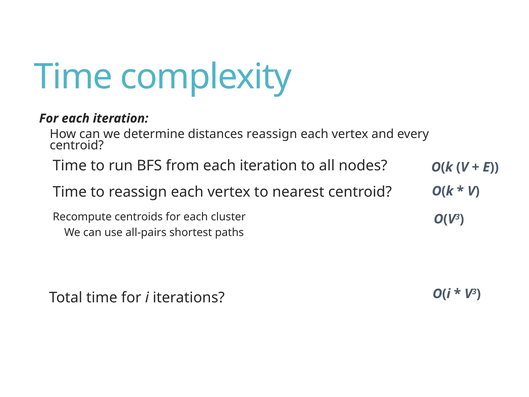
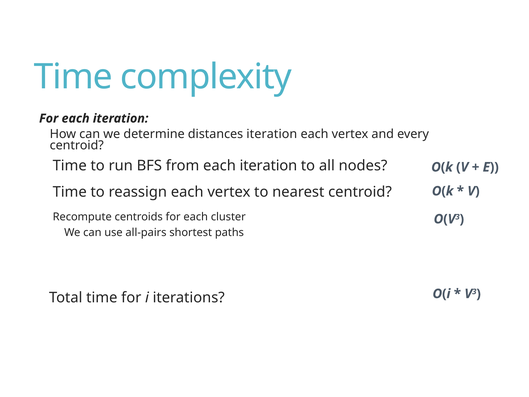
distances reassign: reassign -> iteration
